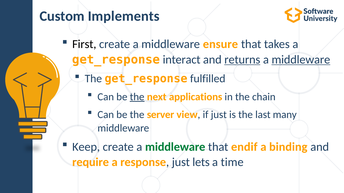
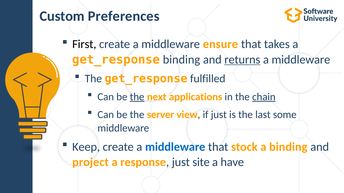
Implements: Implements -> Preferences
get_response interact: interact -> binding
middleware at (301, 60) underline: present -> none
chain underline: none -> present
many: many -> some
middleware at (175, 147) colour: green -> blue
endif: endif -> stock
require: require -> project
lets: lets -> site
time: time -> have
